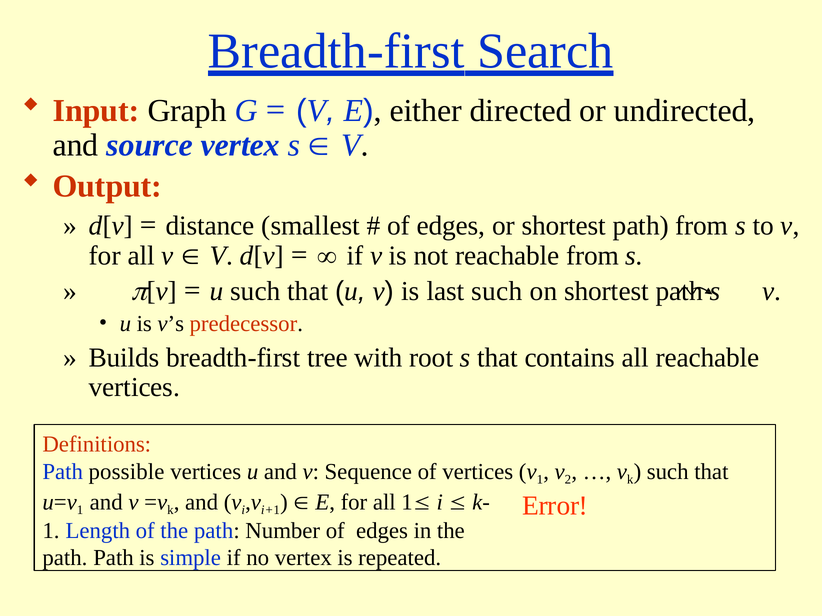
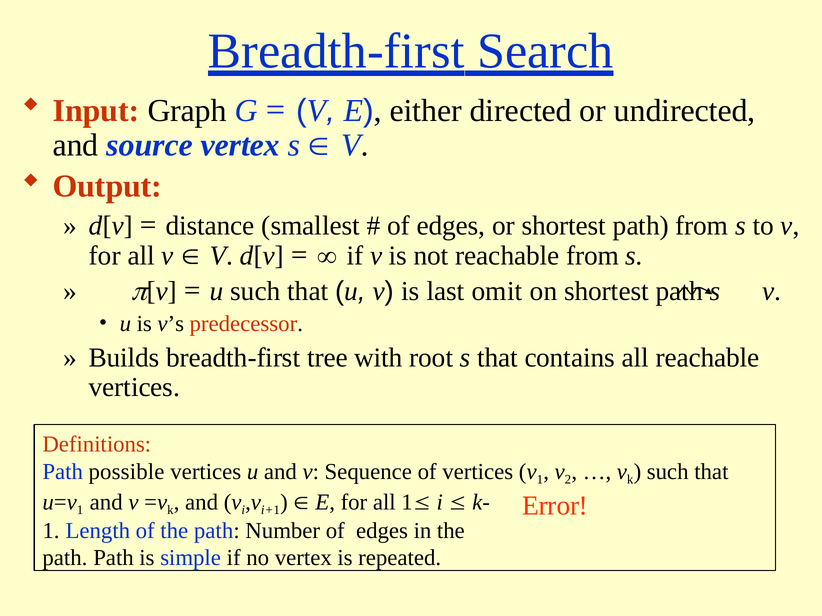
last such: such -> omit
